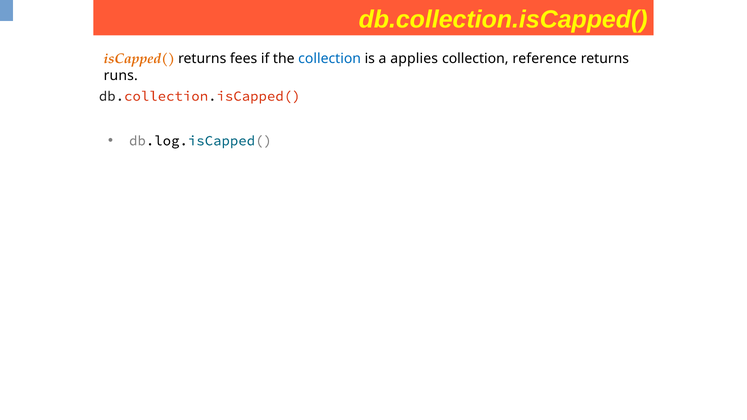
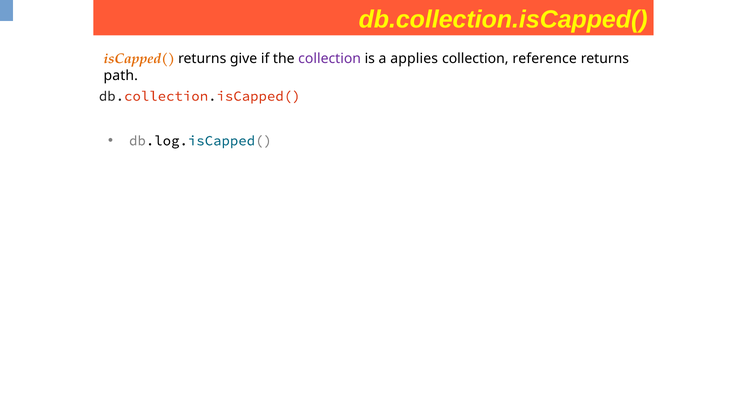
fees: fees -> give
collection at (330, 59) colour: blue -> purple
runs: runs -> path
